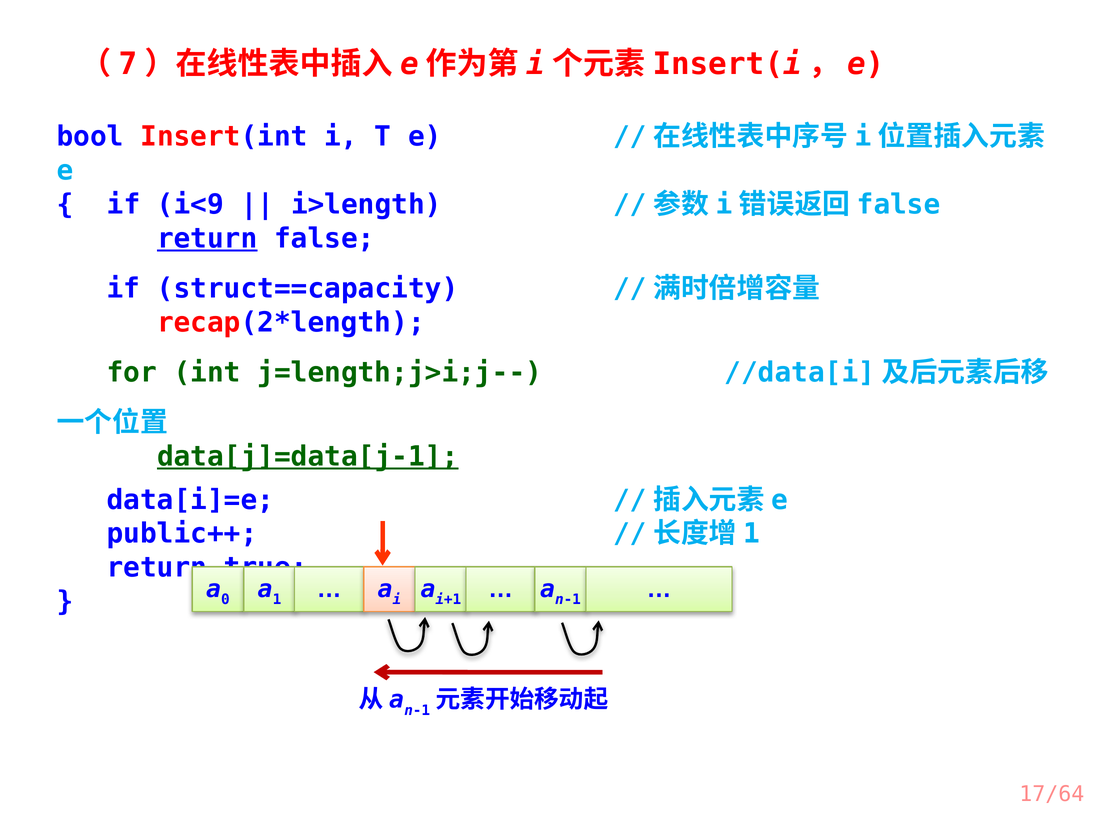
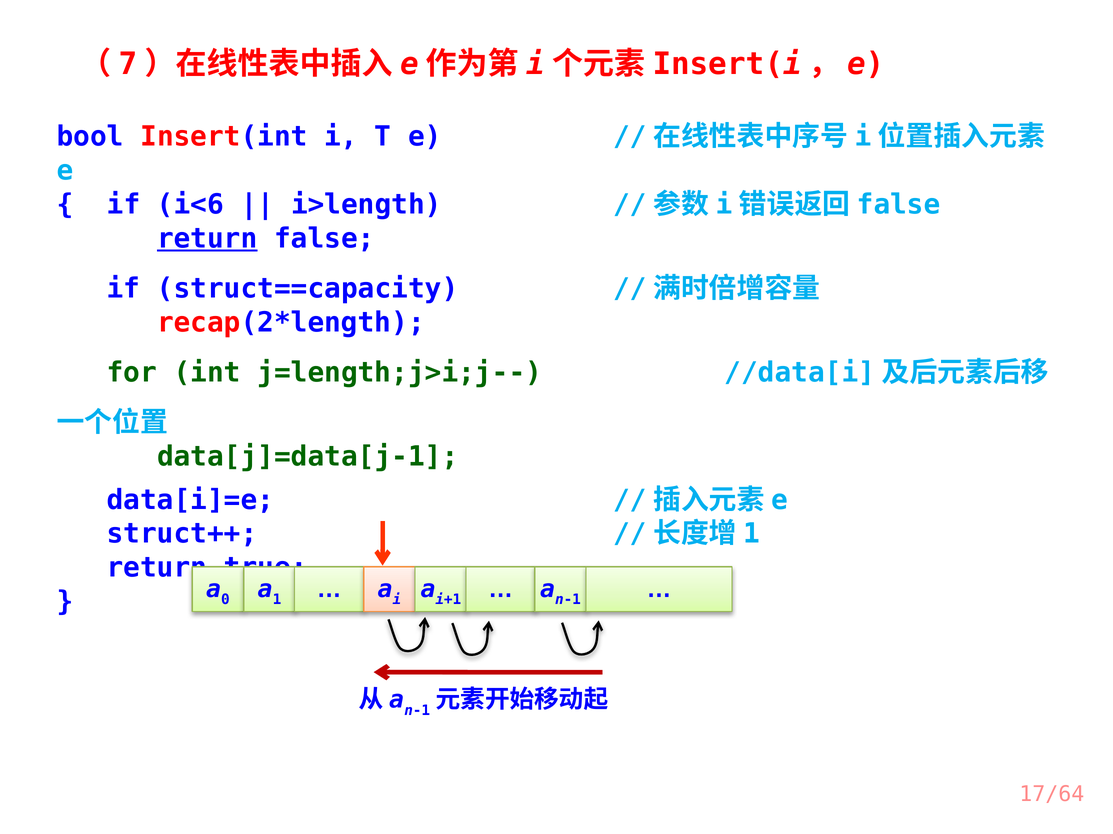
i<9: i<9 -> i<6
data[j]=data[j-1 underline: present -> none
public++: public++ -> struct++
